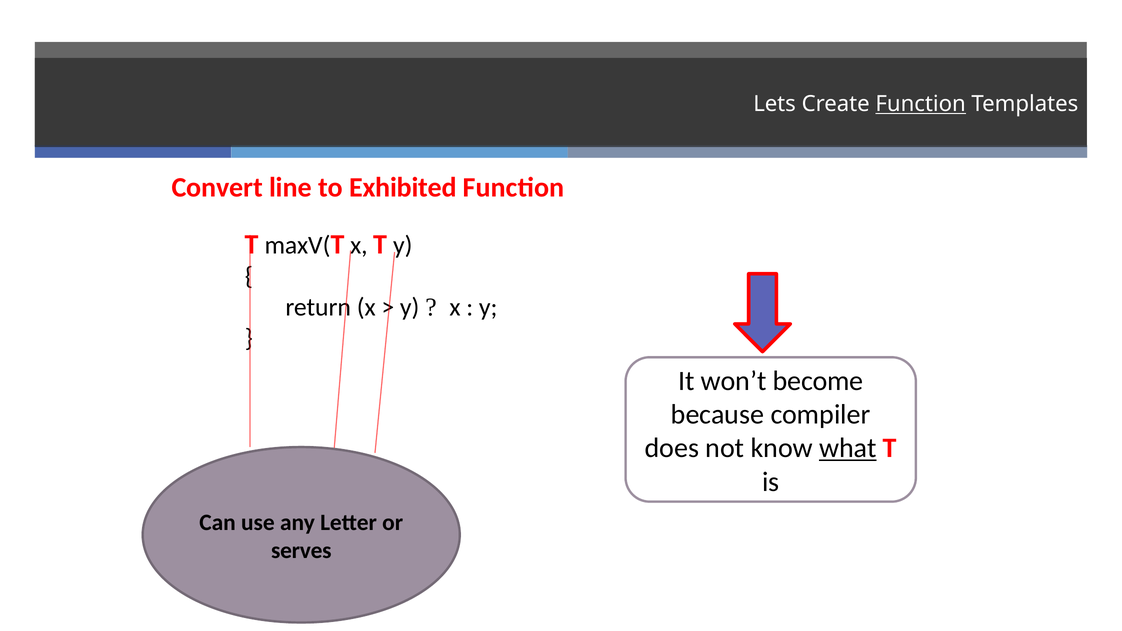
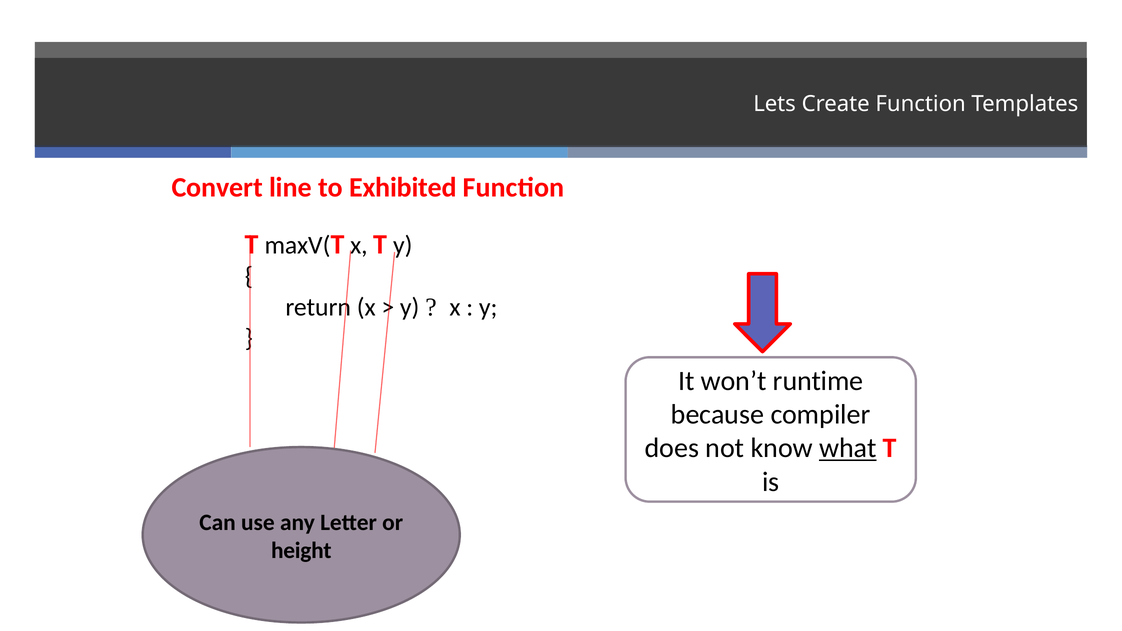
Function at (921, 104) underline: present -> none
become: become -> runtime
serves: serves -> height
